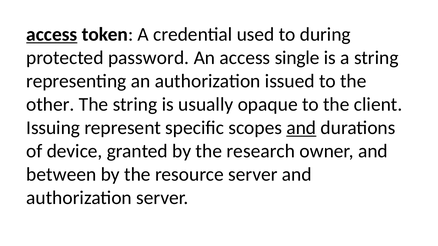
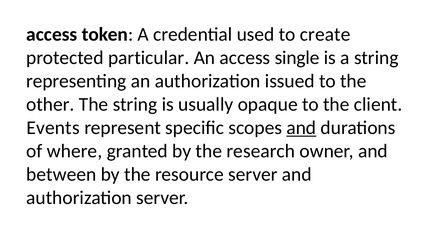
access at (52, 35) underline: present -> none
during: during -> create
password: password -> particular
Issuing: Issuing -> Events
device: device -> where
